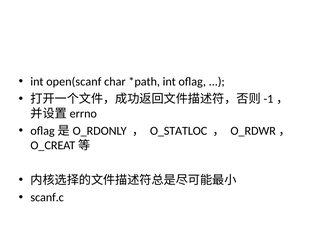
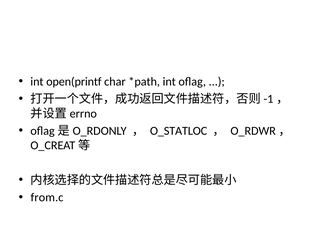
open(scanf: open(scanf -> open(printf
scanf.c: scanf.c -> from.c
